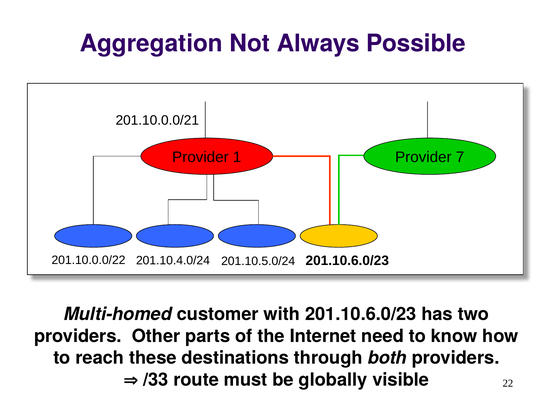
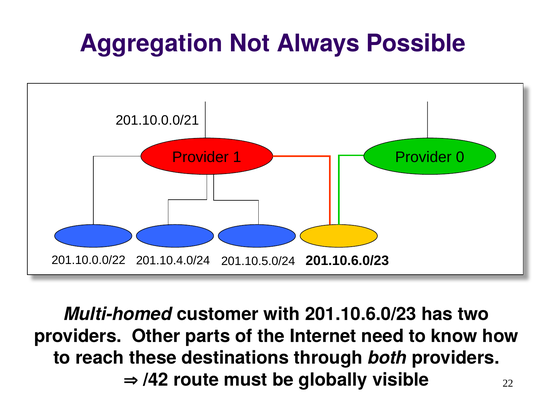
7: 7 -> 0
/33: /33 -> /42
